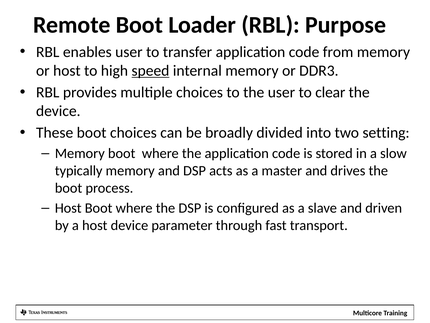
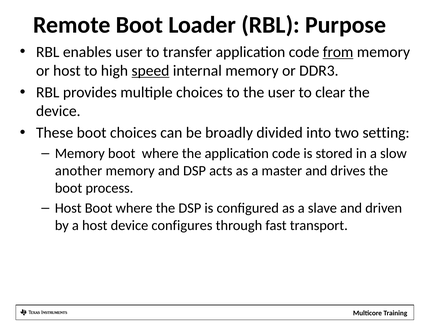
from underline: none -> present
typically: typically -> another
parameter: parameter -> configures
